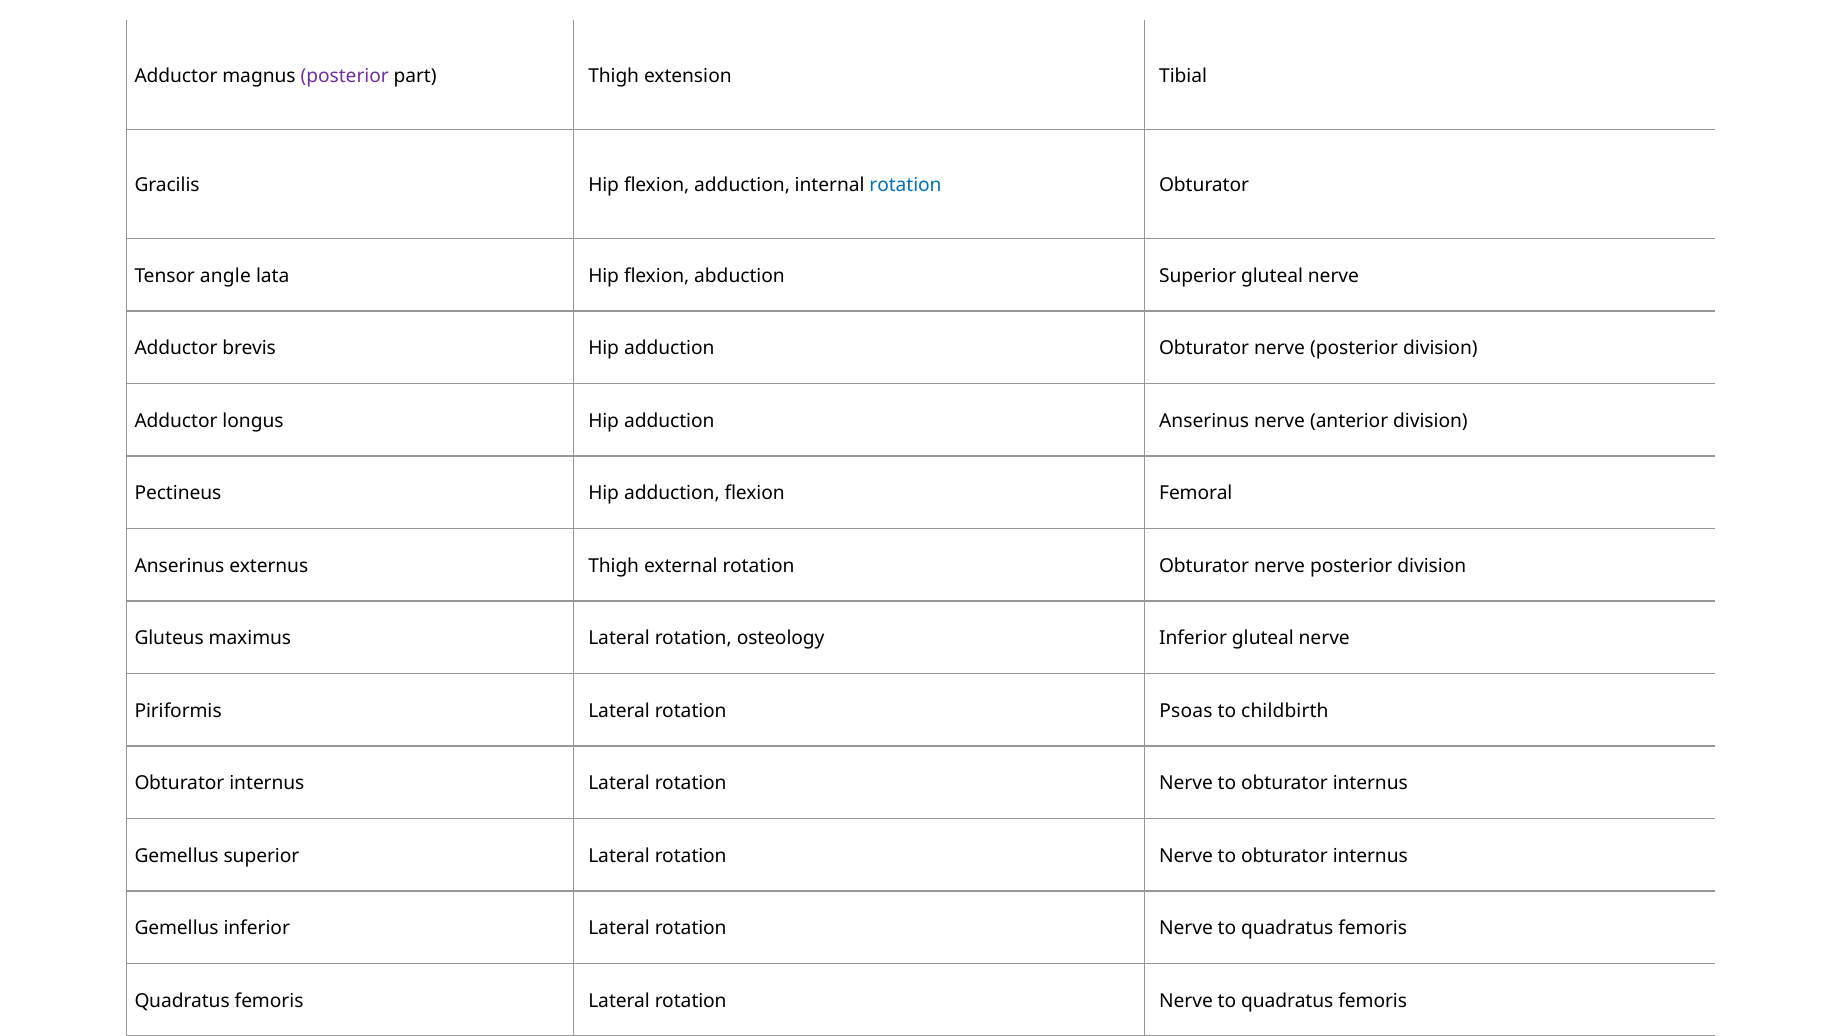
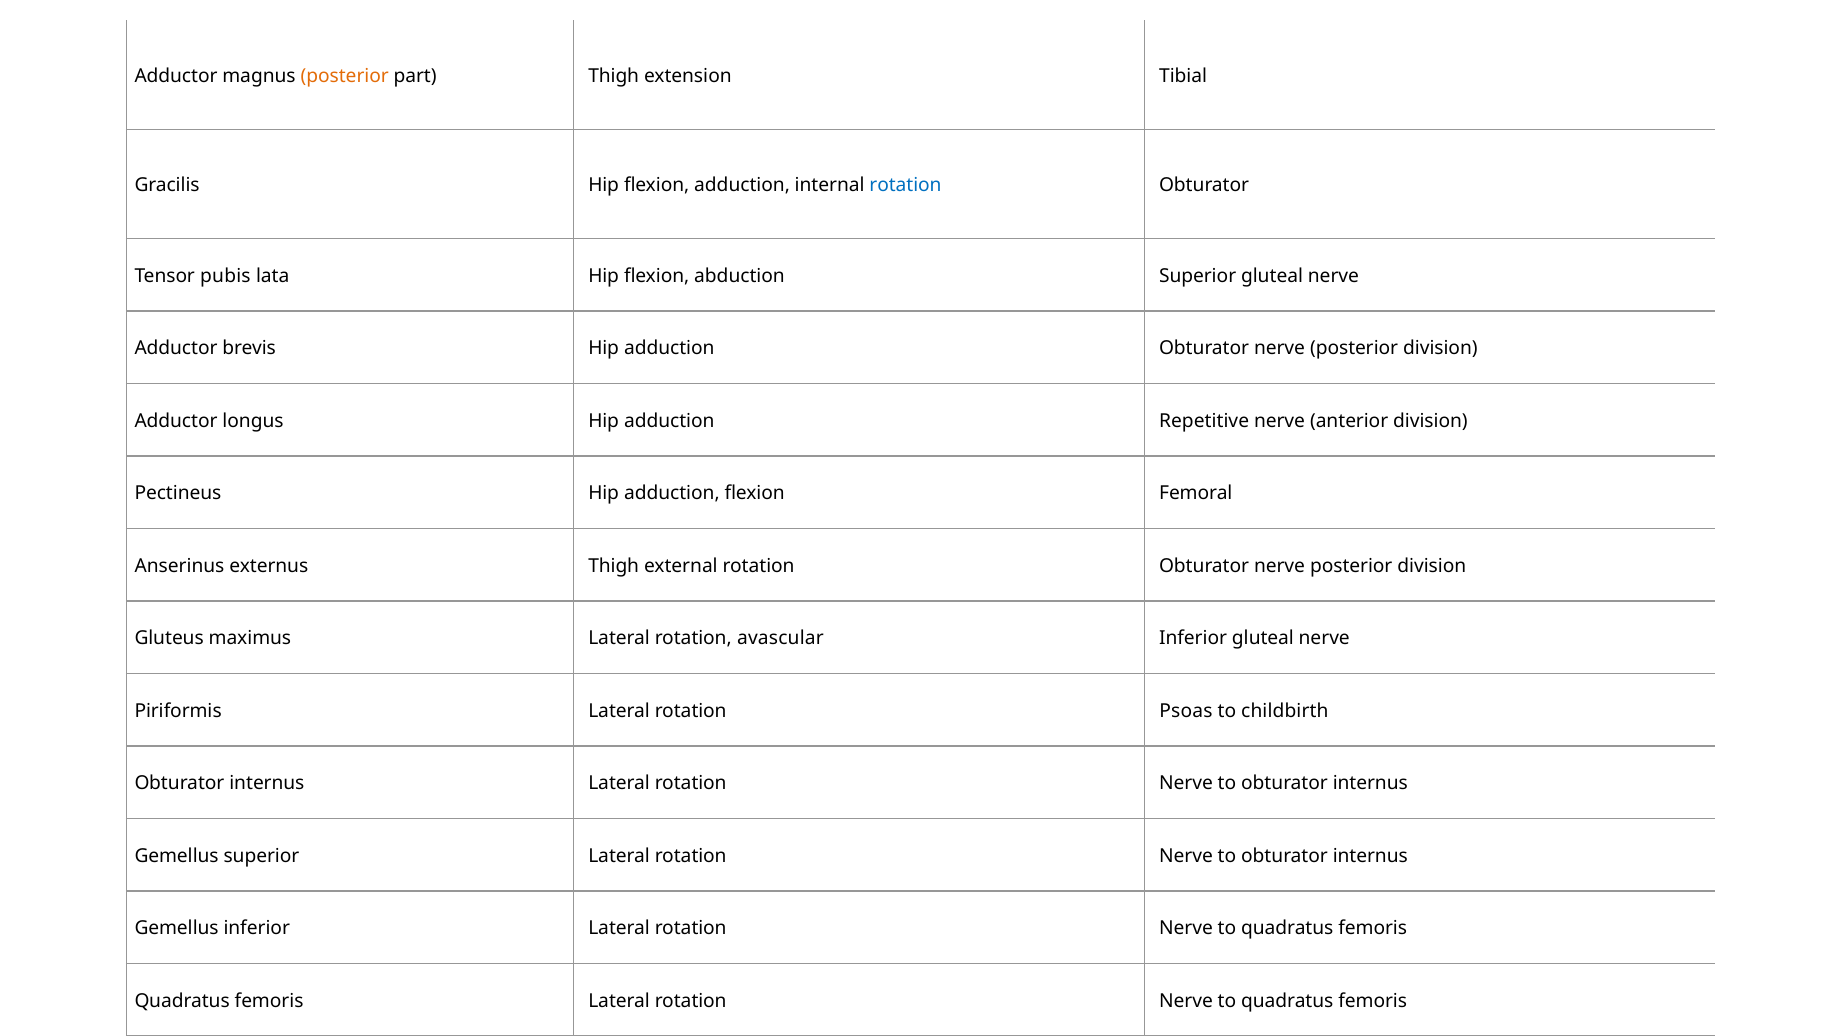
posterior at (345, 76) colour: purple -> orange
angle: angle -> pubis
adduction Anserinus: Anserinus -> Repetitive
osteology: osteology -> avascular
